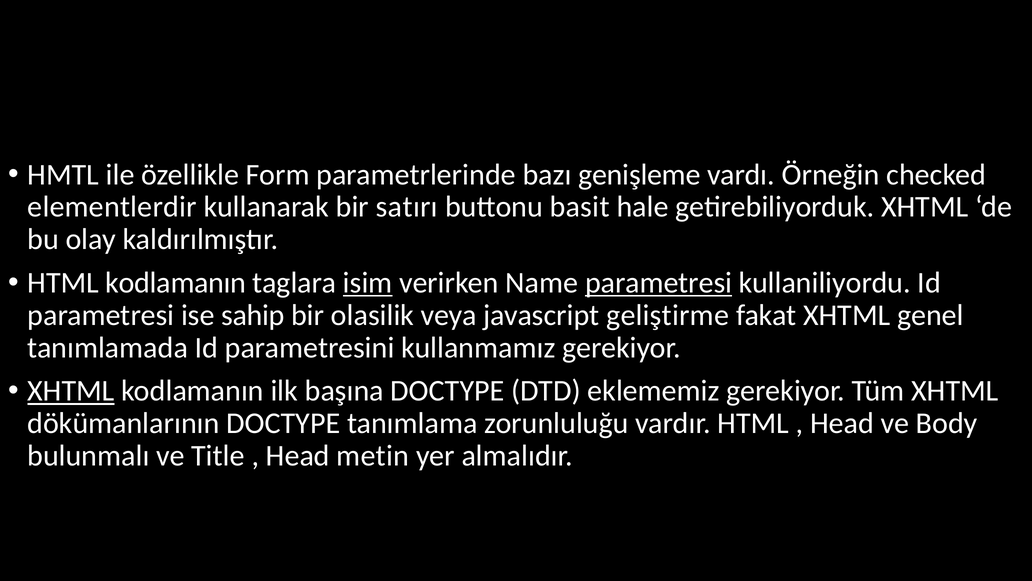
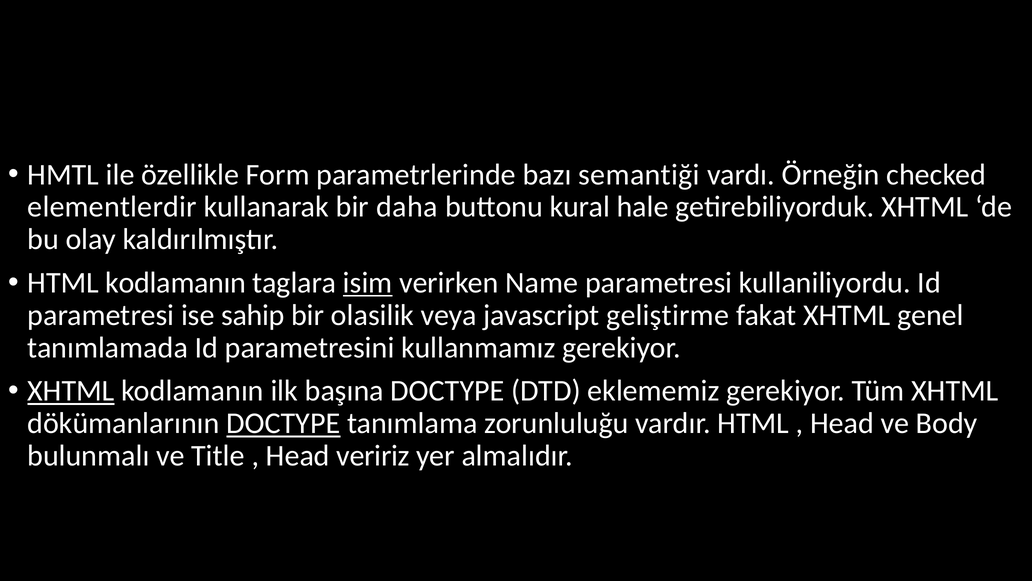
genişleme: genişleme -> semantiği
satırı: satırı -> daha
basit: basit -> kural
parametresi at (659, 283) underline: present -> none
DOCTYPE at (283, 423) underline: none -> present
metin: metin -> veririz
